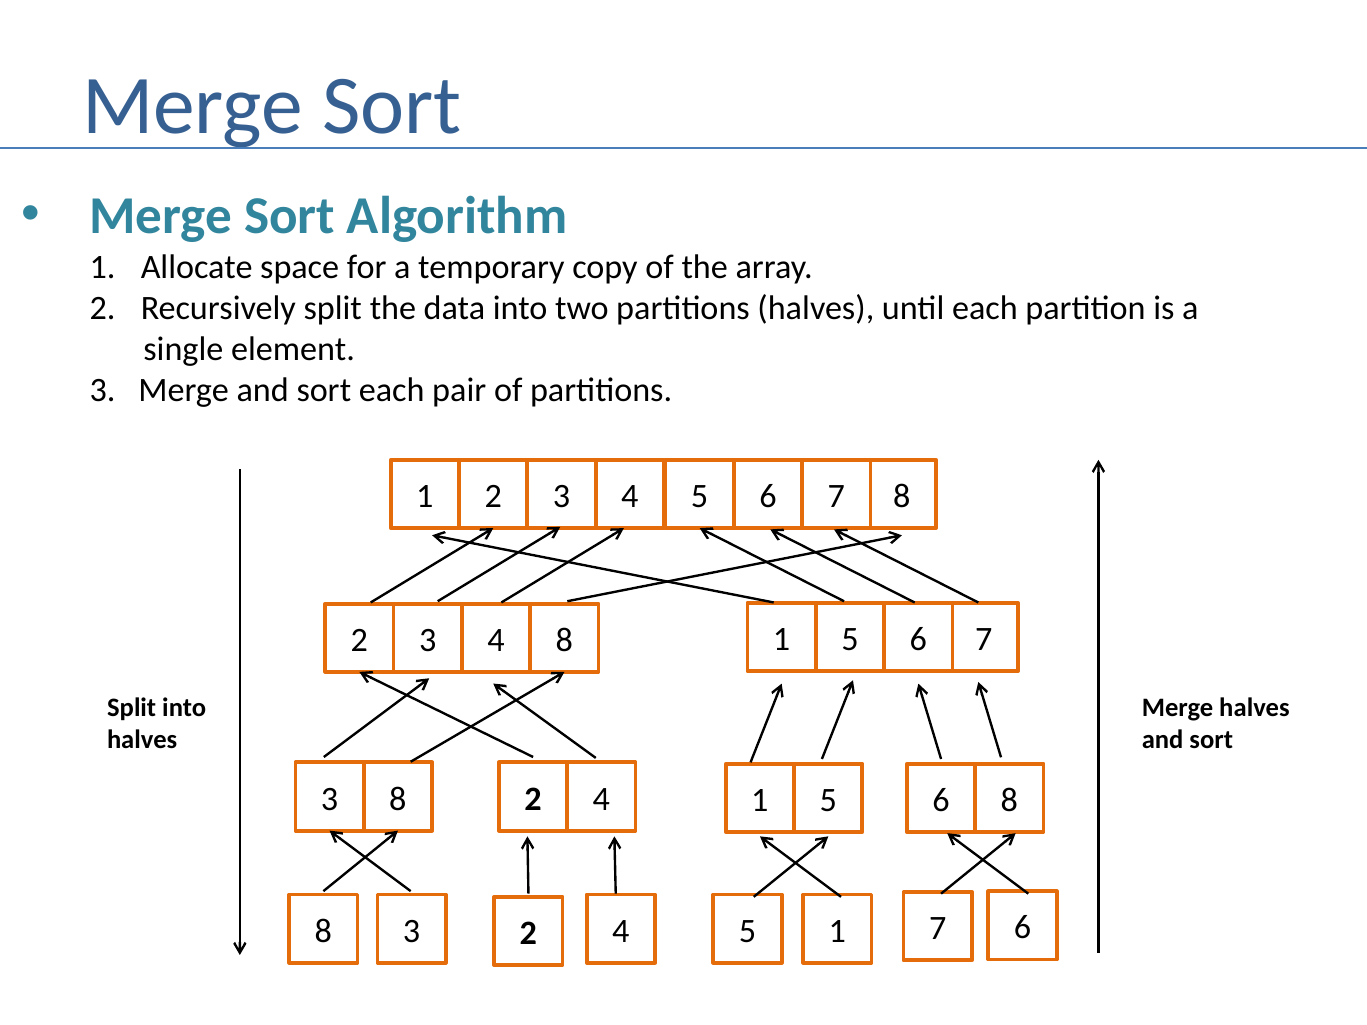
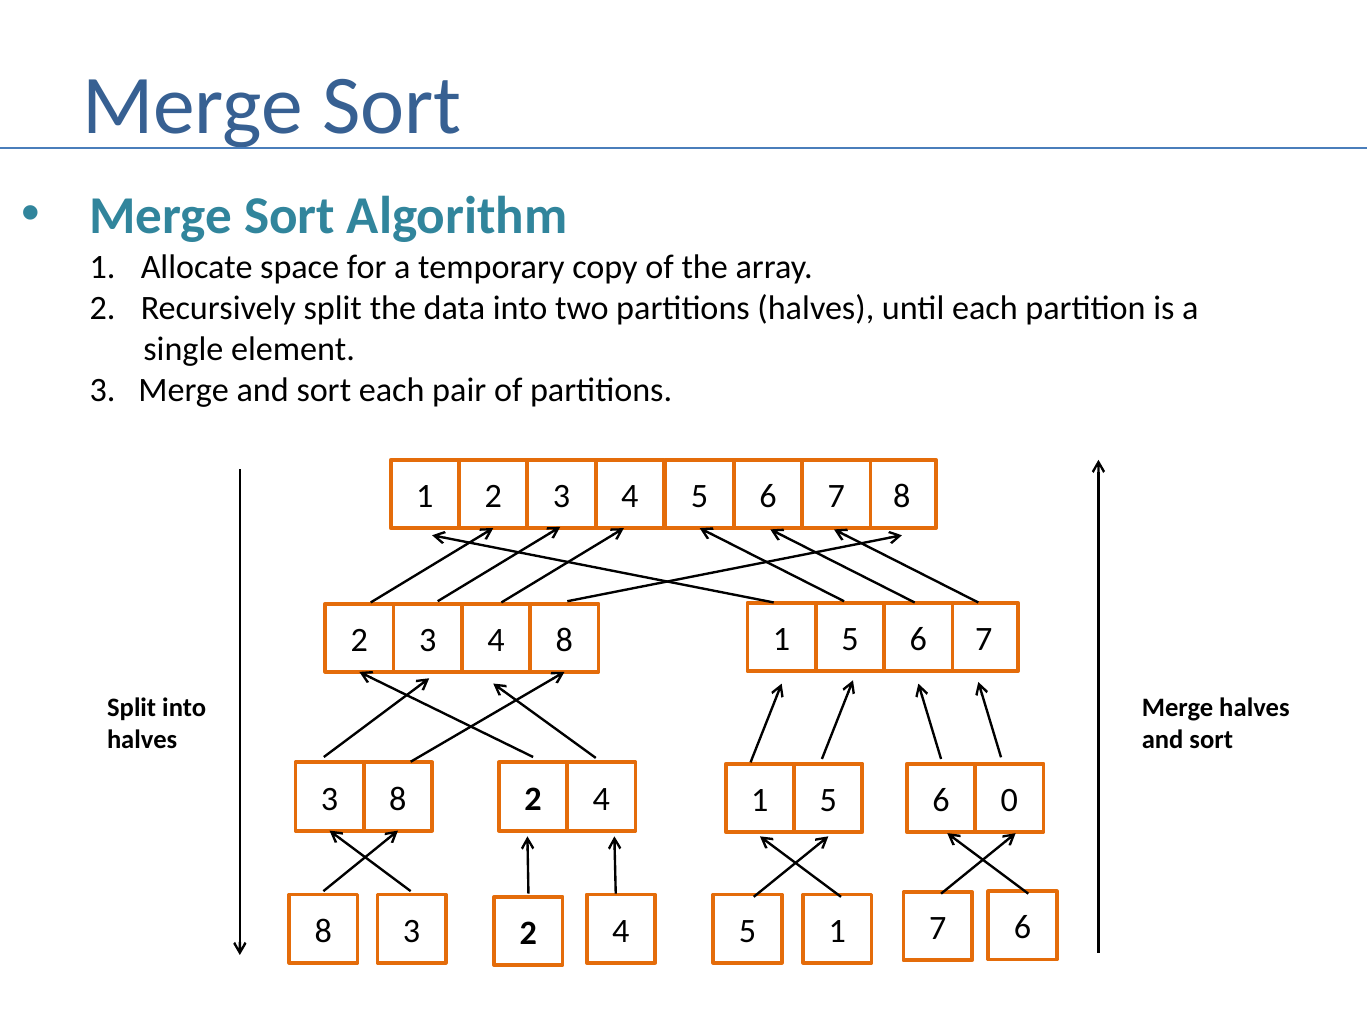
1 6 8: 8 -> 0
